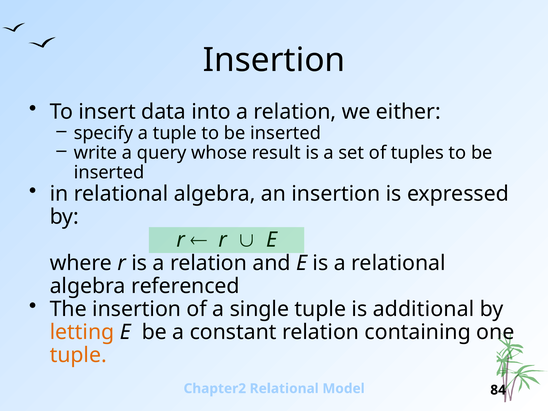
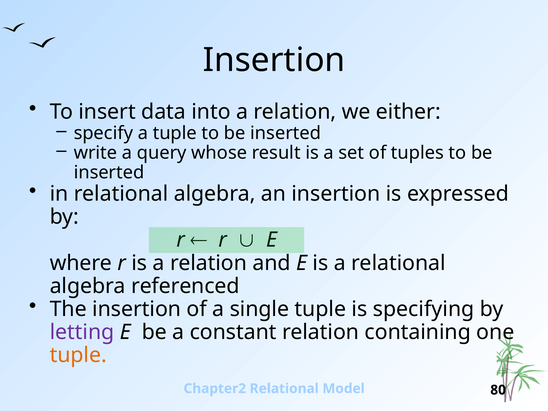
additional: additional -> specifying
letting colour: orange -> purple
84: 84 -> 80
